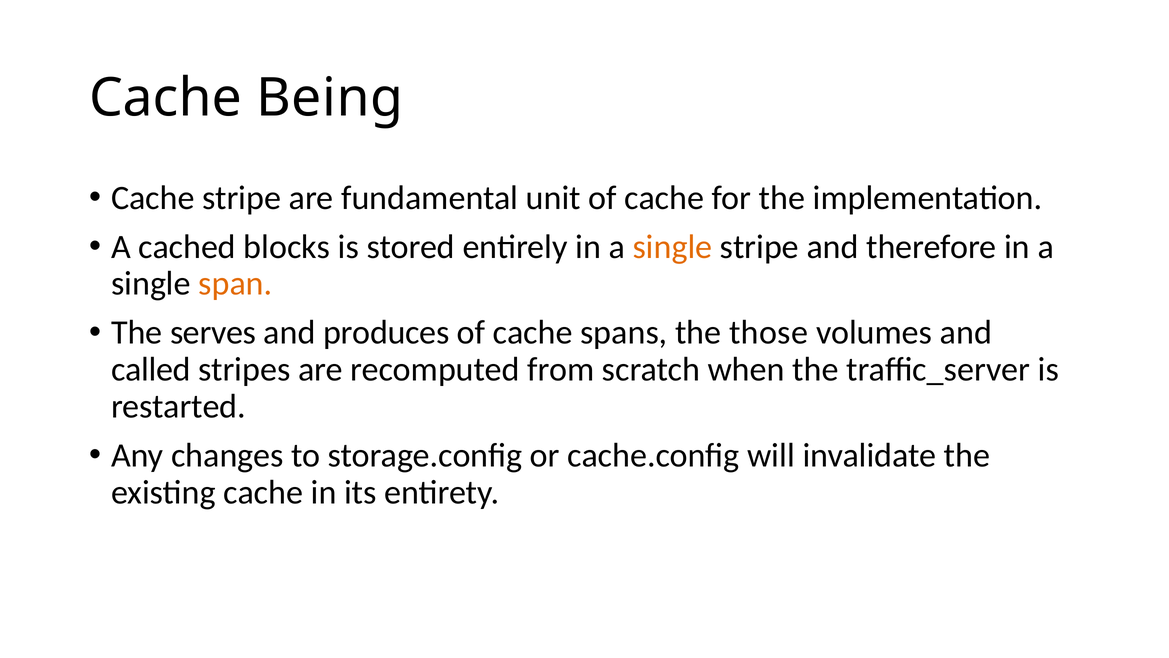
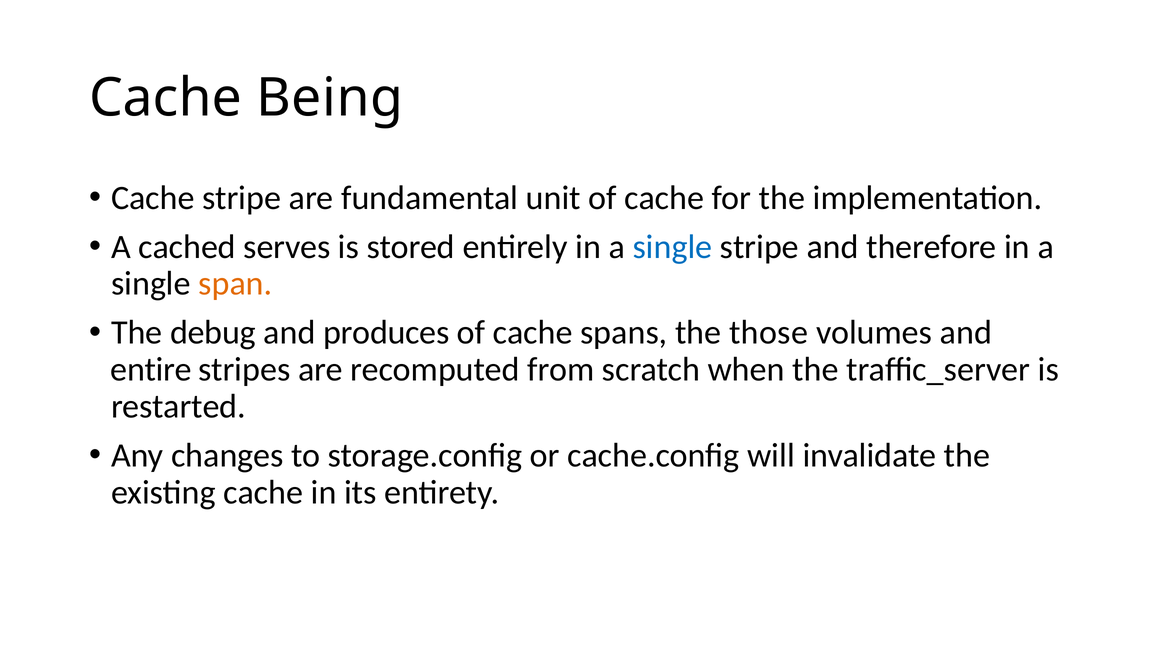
blocks: blocks -> serves
single at (673, 247) colour: orange -> blue
serves: serves -> debug
called: called -> entire
